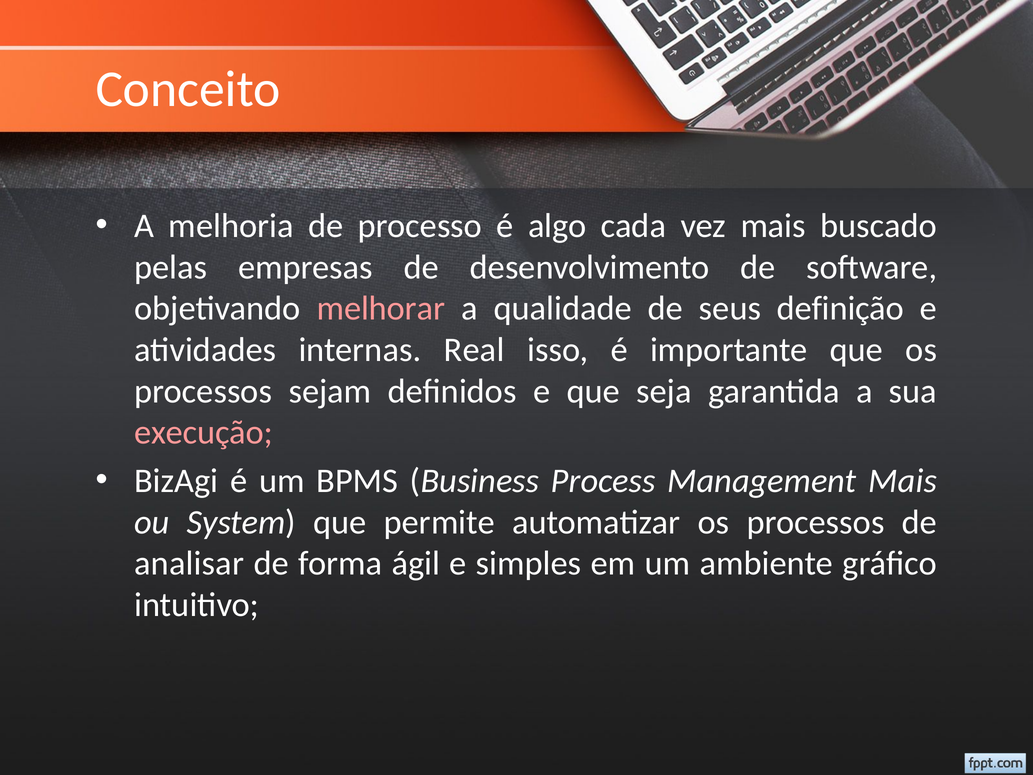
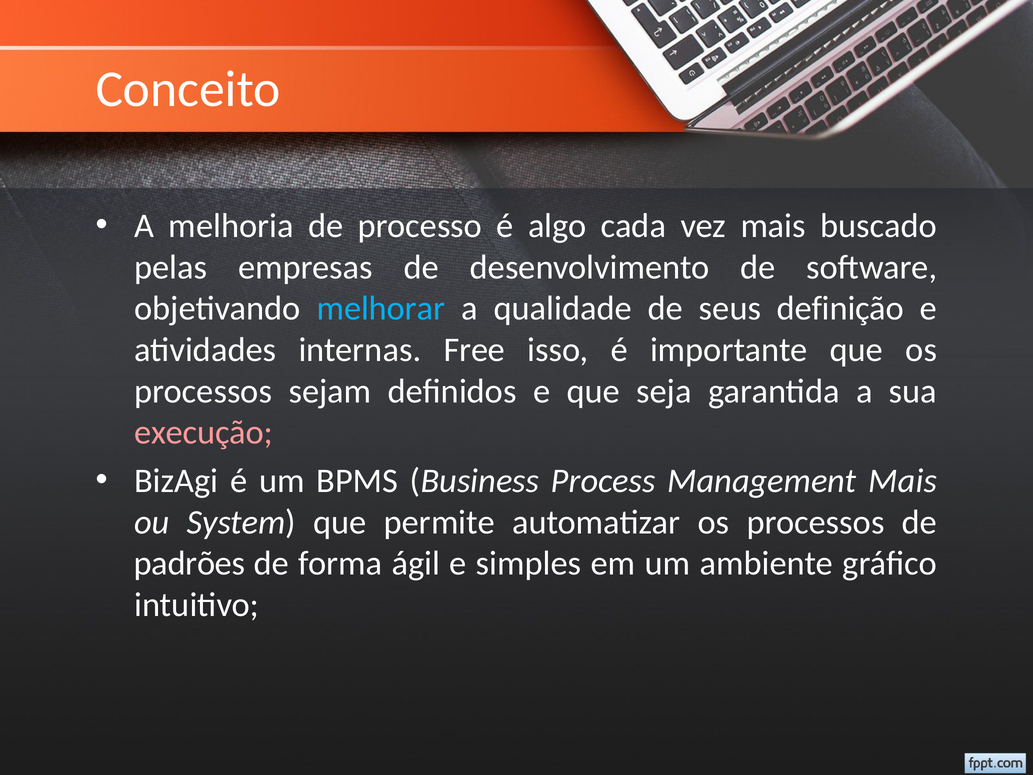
melhorar colour: pink -> light blue
Real: Real -> Free
analisar: analisar -> padrões
